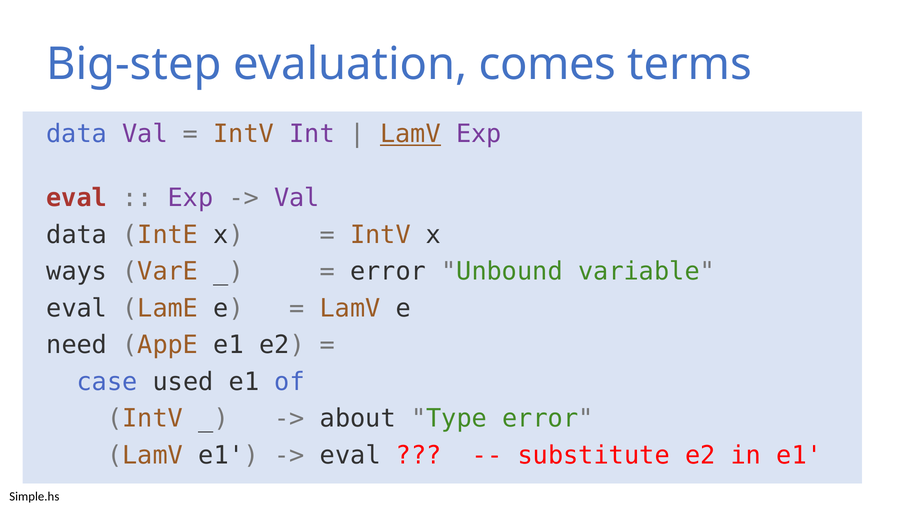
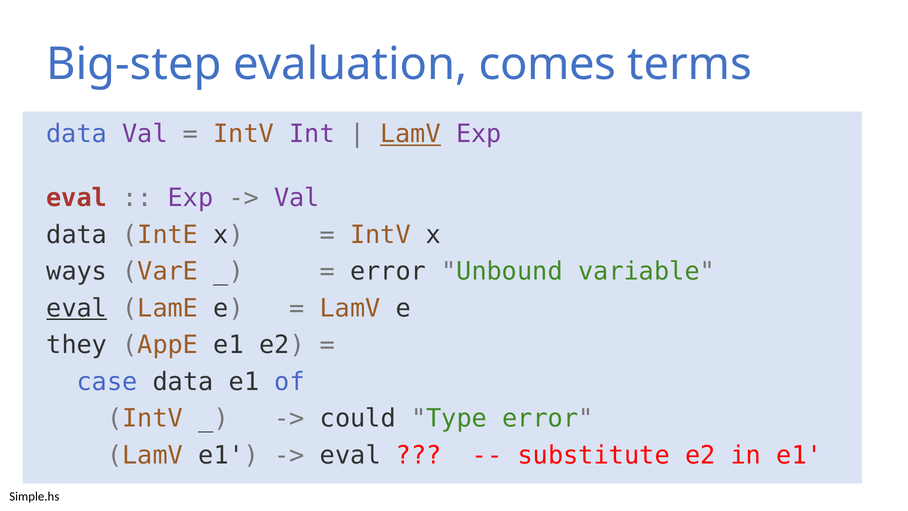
eval at (77, 308) underline: none -> present
need: need -> they
case used: used -> data
about: about -> could
